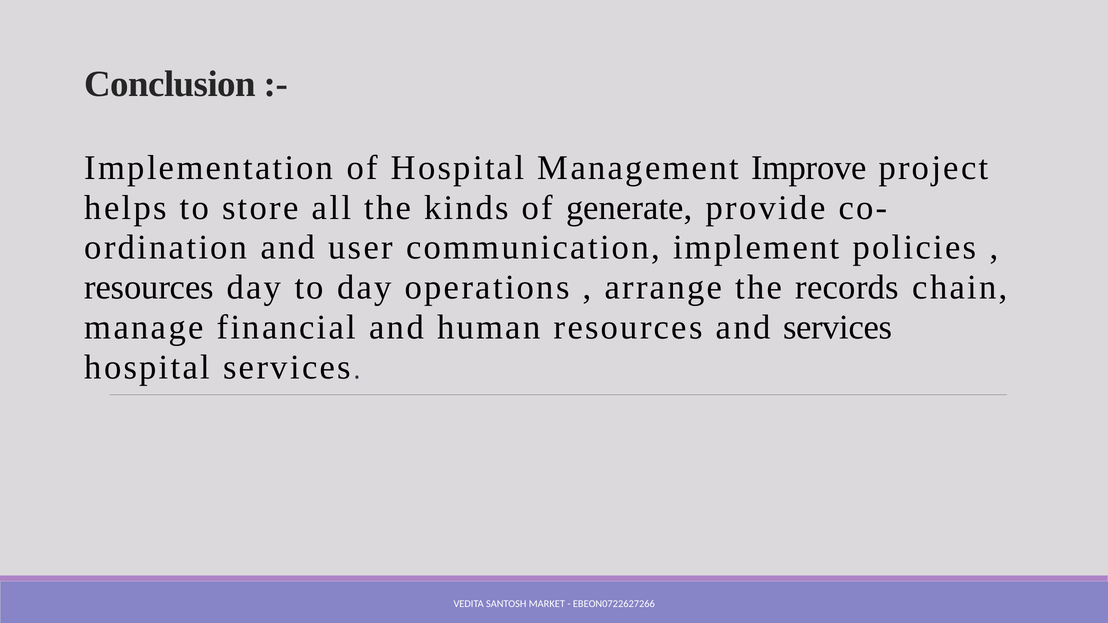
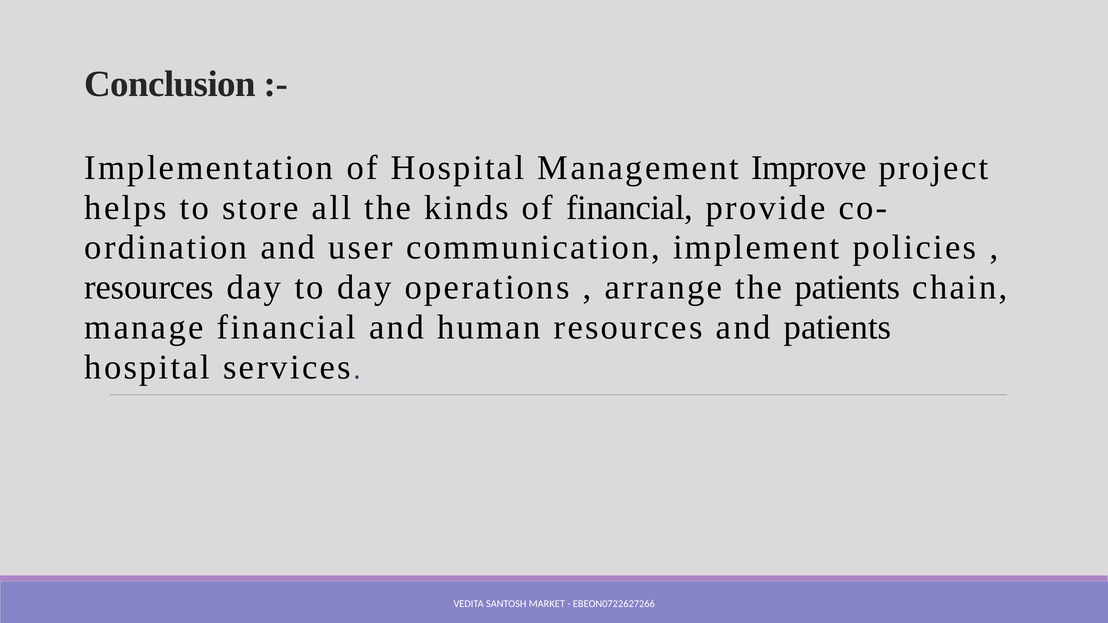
of generate: generate -> financial
the records: records -> patients
and services: services -> patients
